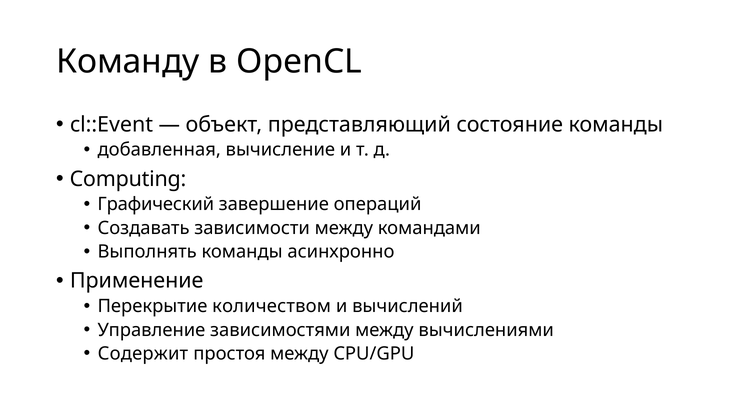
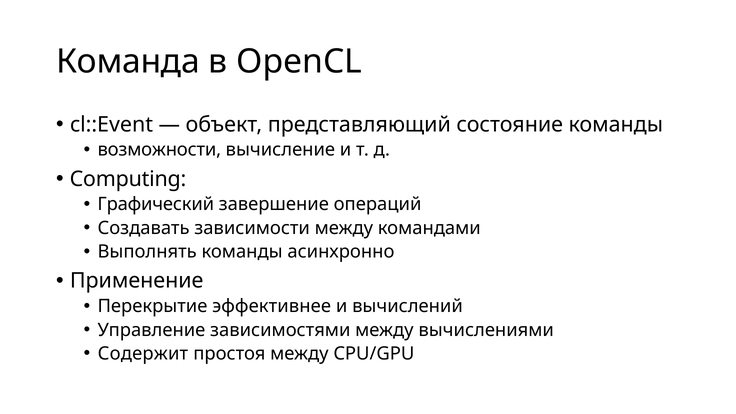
Команду: Команду -> Команда
добавленная: добавленная -> возможности
количеством: количеством -> эффективнее
